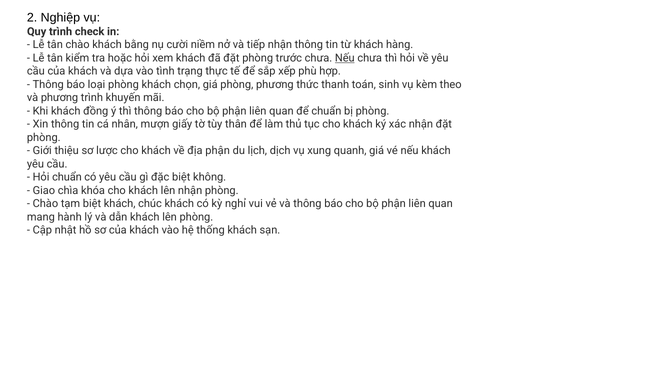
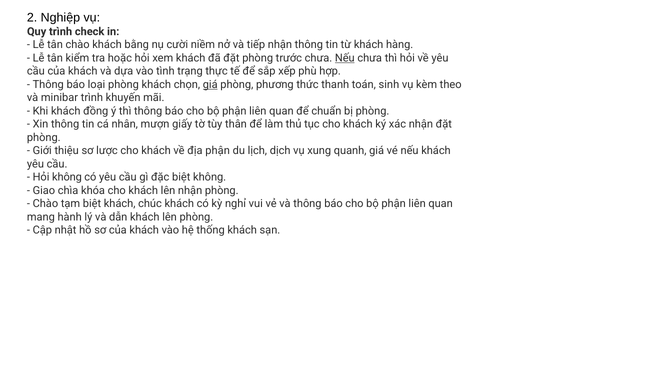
giá at (210, 85) underline: none -> present
và phương: phương -> minibar
Hỏi chuẩn: chuẩn -> không
